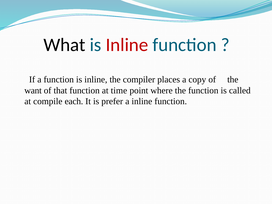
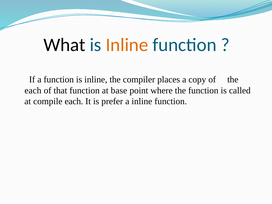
Inline at (127, 45) colour: red -> orange
want at (33, 91): want -> each
time: time -> base
